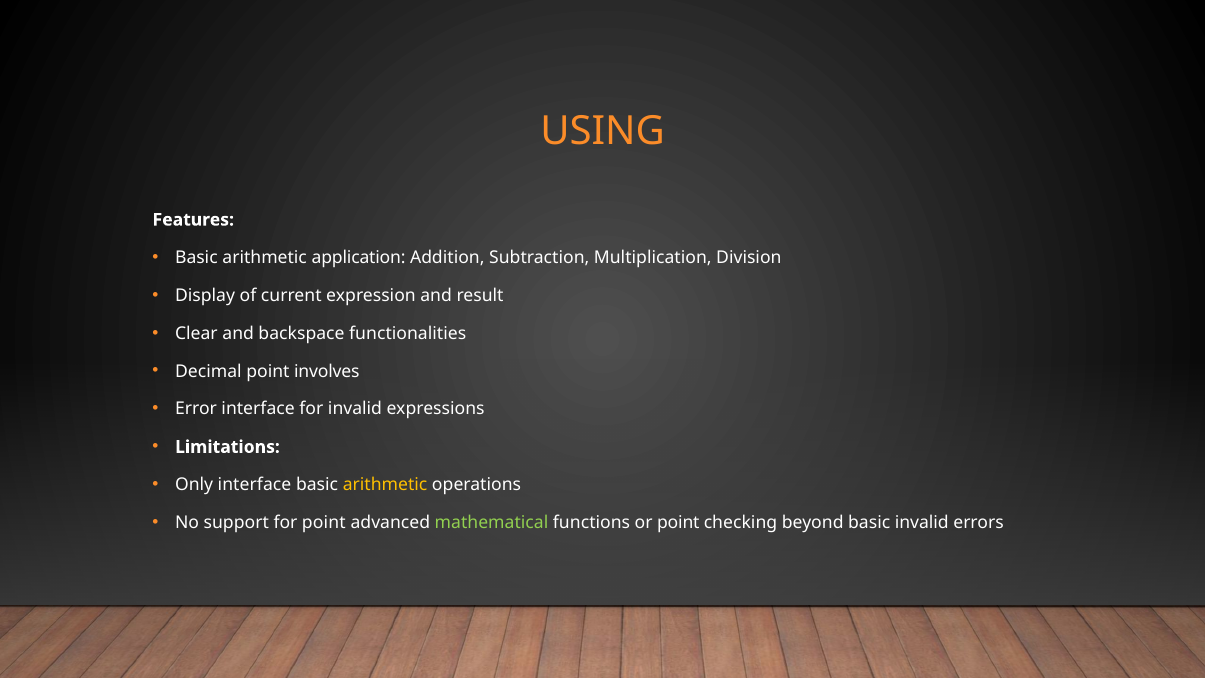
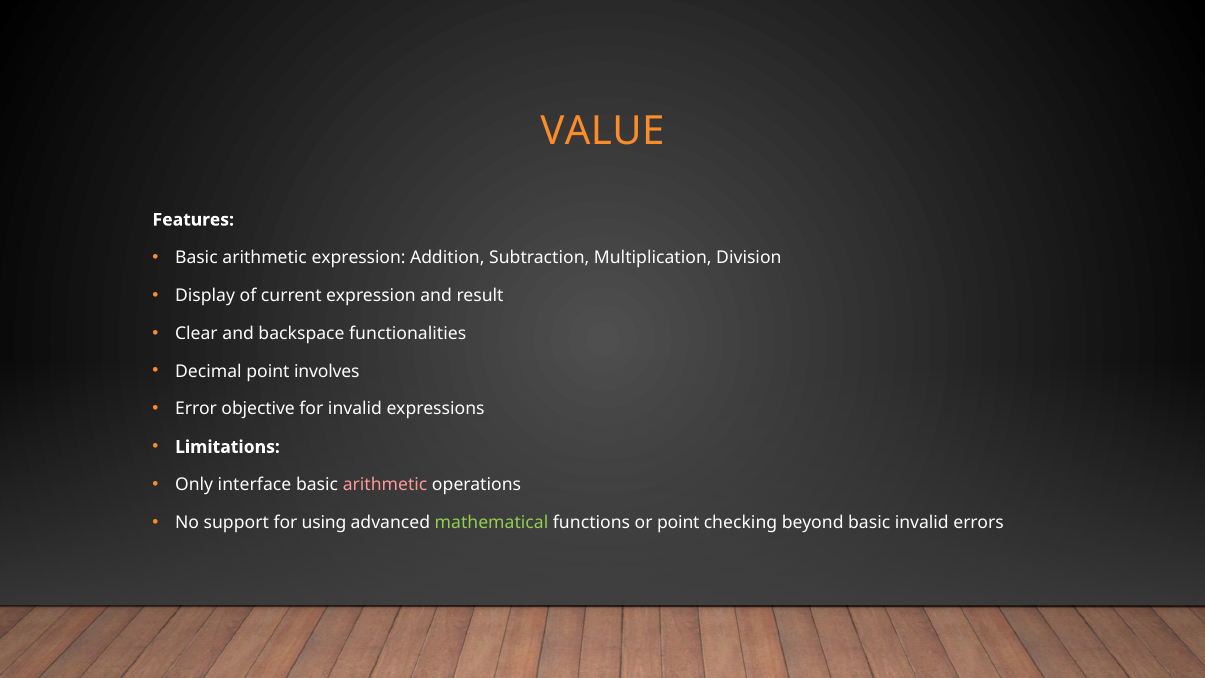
USING: USING -> VALUE
arithmetic application: application -> expression
Error interface: interface -> objective
arithmetic at (385, 485) colour: yellow -> pink
for point: point -> using
